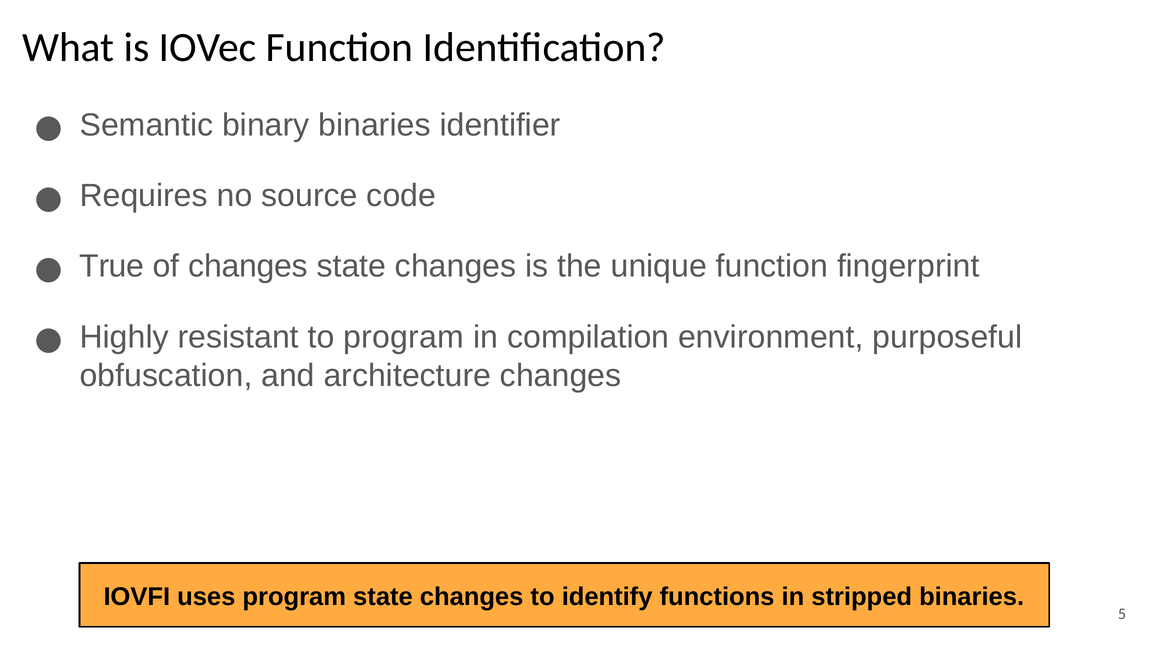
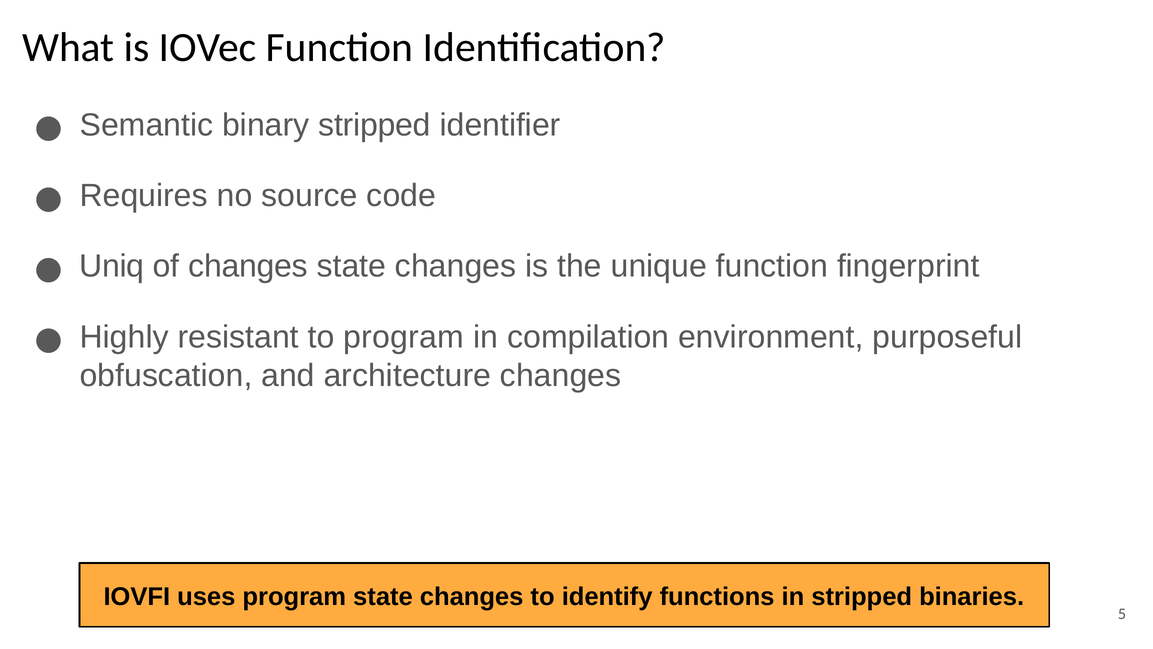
binary binaries: binaries -> stripped
True: True -> Uniq
